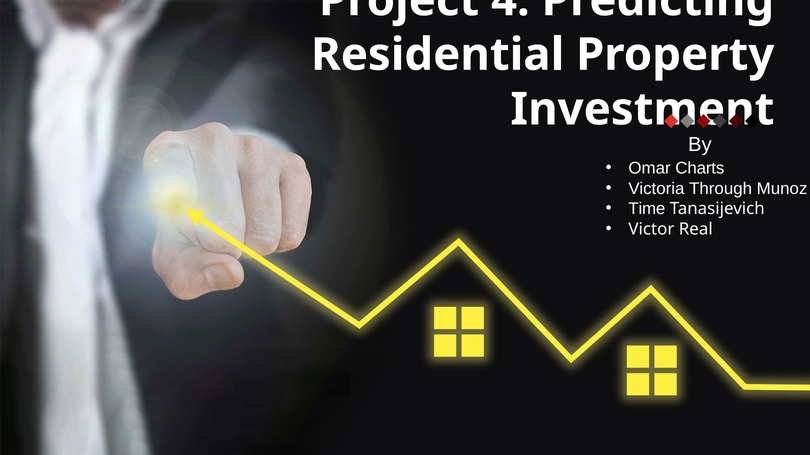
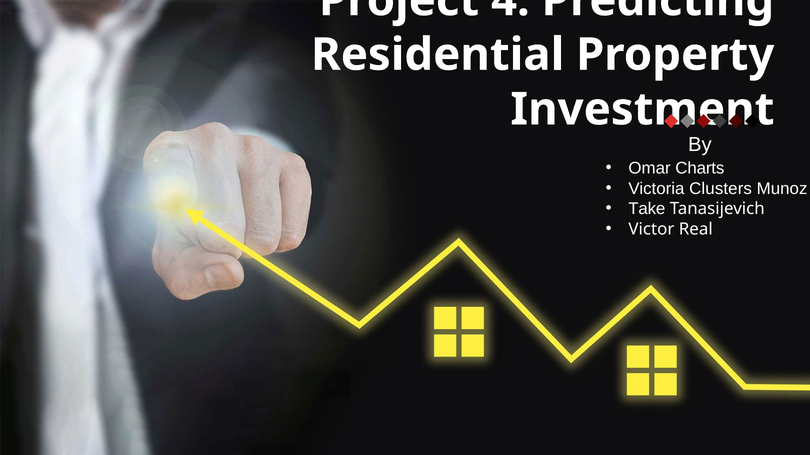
Through: Through -> Clusters
Time: Time -> Take
